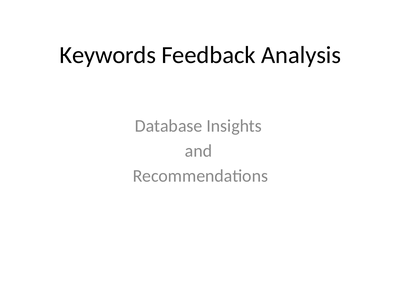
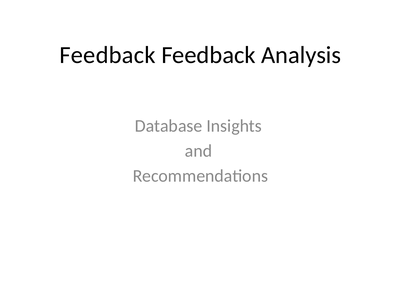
Keywords at (108, 55): Keywords -> Feedback
